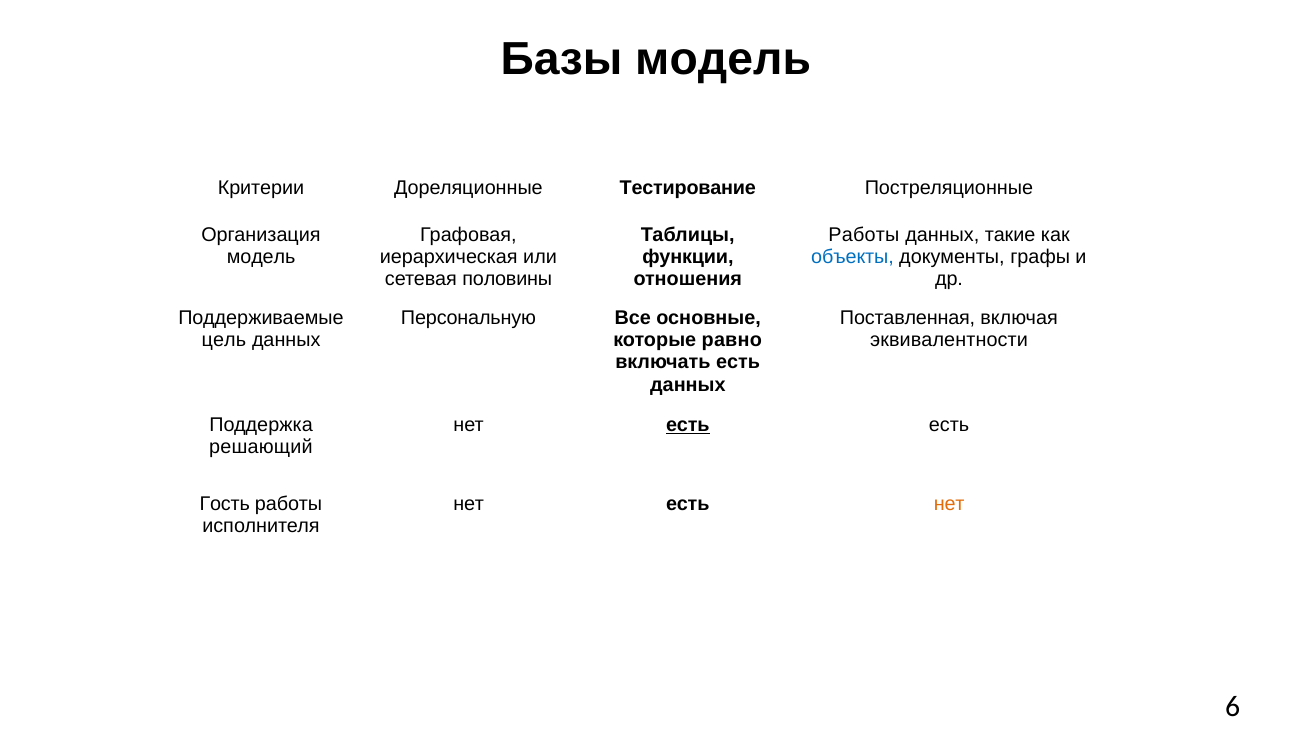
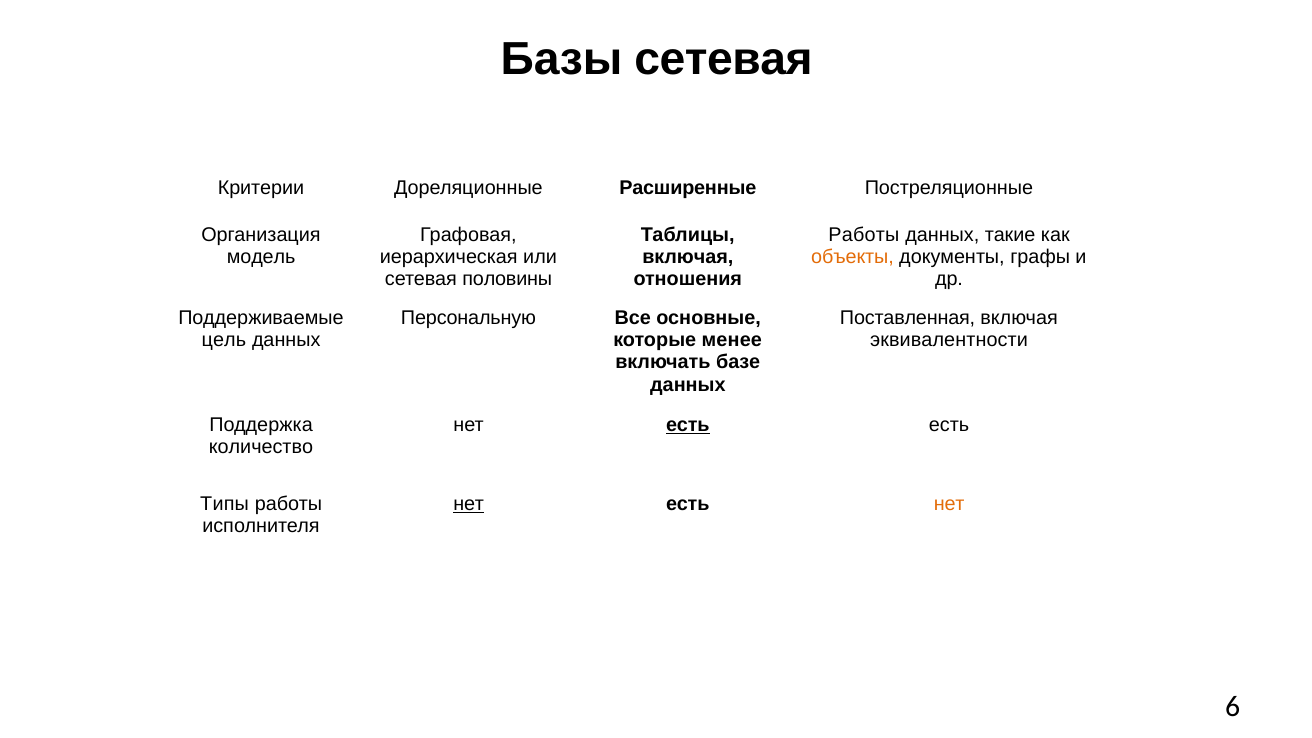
Базы модель: модель -> сетевая
Тестирование: Тестирование -> Расширенные
функции at (688, 257): функции -> включая
объекты colour: blue -> orange
равно: равно -> менее
включать есть: есть -> базе
решающий: решающий -> количество
Гость: Гость -> Типы
нет at (469, 504) underline: none -> present
